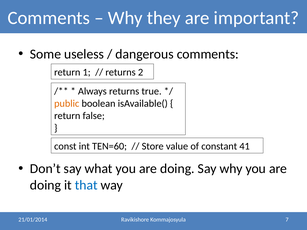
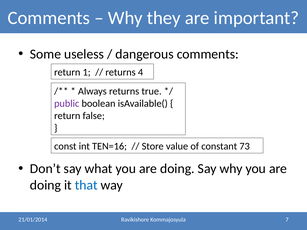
2: 2 -> 4
public colour: orange -> purple
TEN=60: TEN=60 -> TEN=16
41: 41 -> 73
